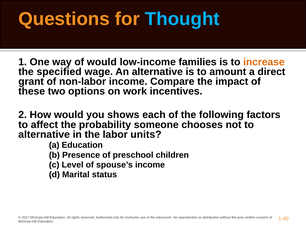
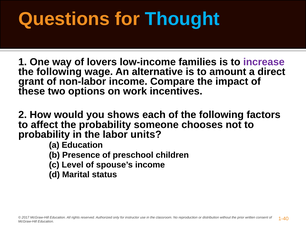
of would: would -> lovers
increase colour: orange -> purple
specified at (59, 72): specified -> following
alternative at (44, 135): alternative -> probability
